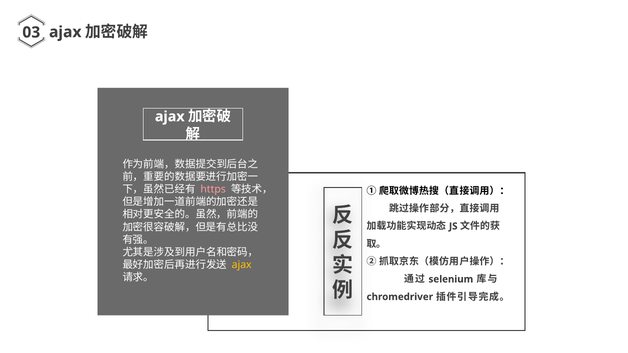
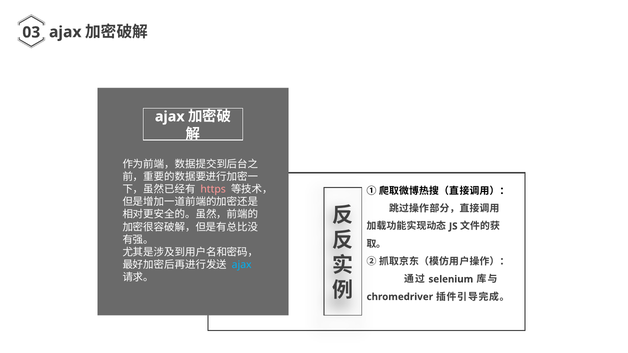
ajax at (242, 265) colour: yellow -> light blue
